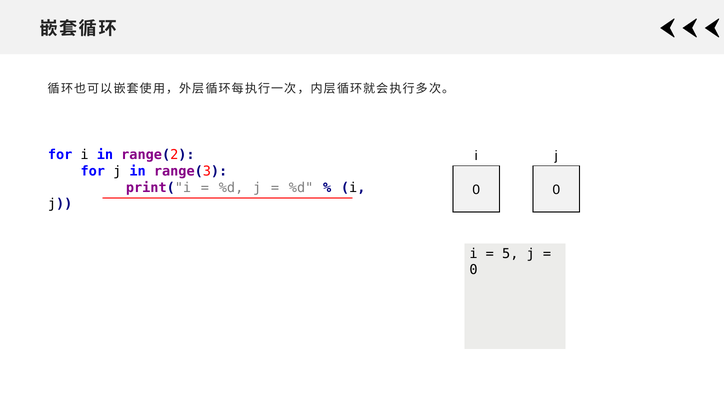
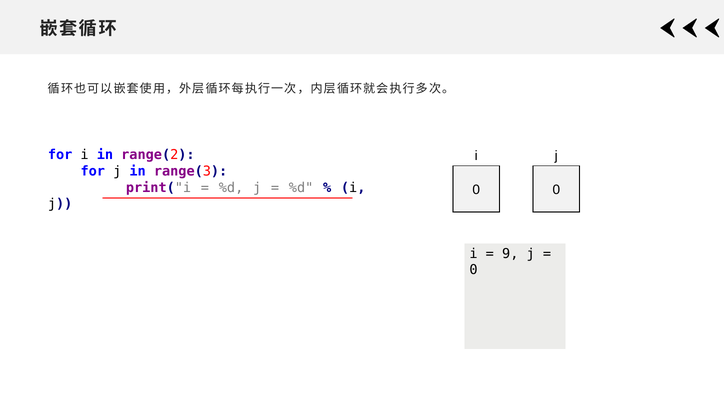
5: 5 -> 9
